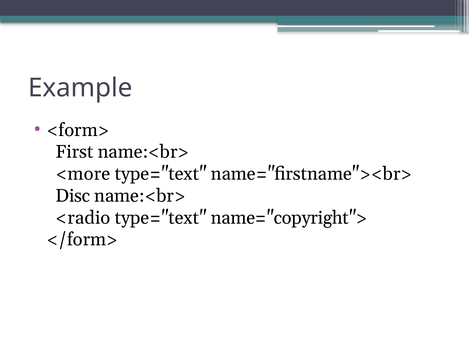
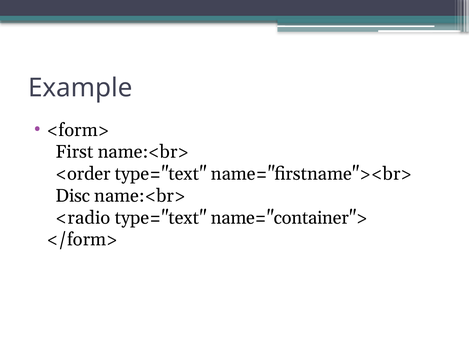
<more: <more -> <order
name="copyright">: name="copyright"> -> name="container">
